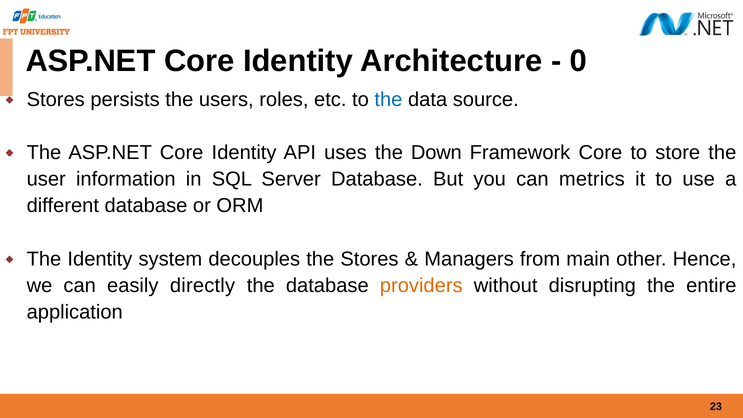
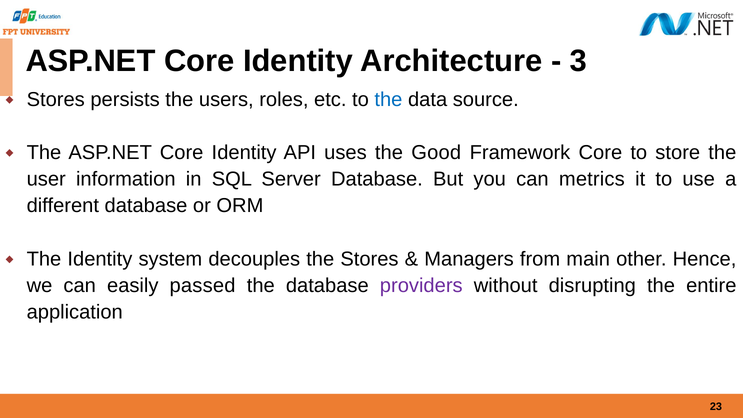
0: 0 -> 3
Down: Down -> Good
directly: directly -> passed
providers colour: orange -> purple
